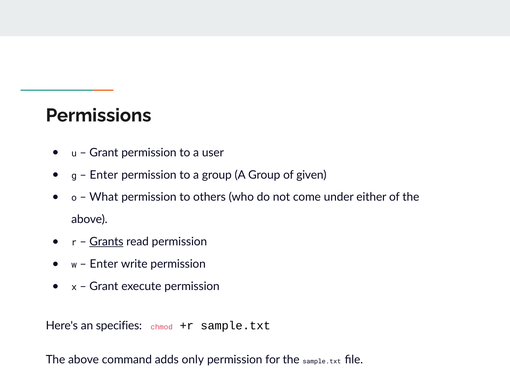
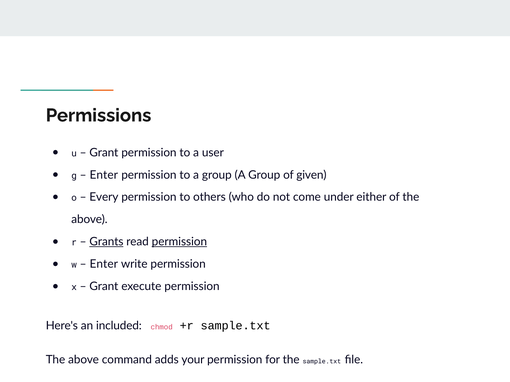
What: What -> Every
permission at (179, 242) underline: none -> present
specifies: specifies -> included
only: only -> your
